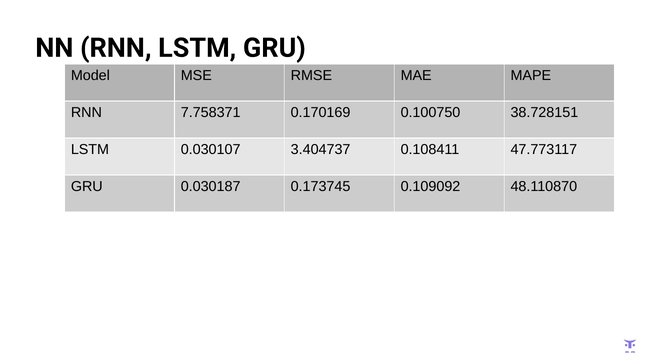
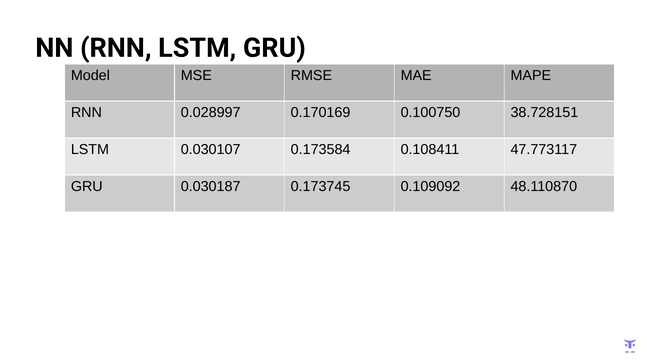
7.758371: 7.758371 -> 0.028997
3.404737: 3.404737 -> 0.173584
